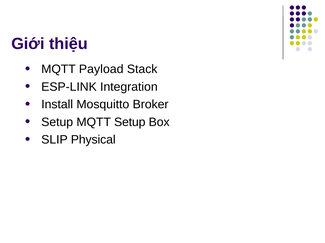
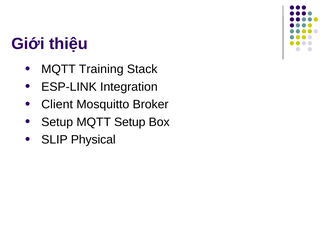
Payload: Payload -> Training
Install: Install -> Client
